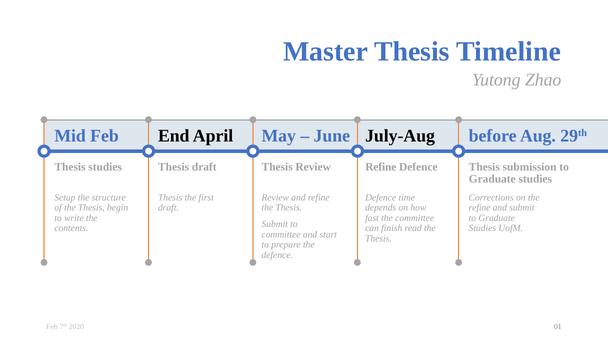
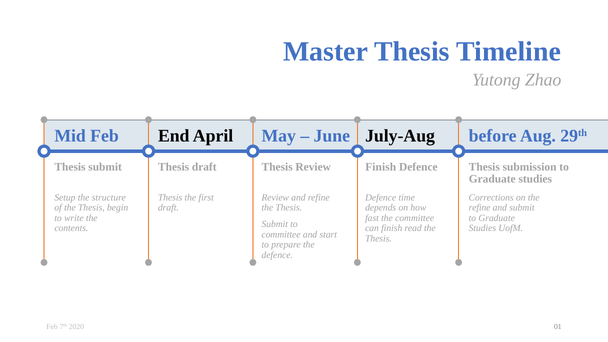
studies at (105, 167): studies -> submit
Refine at (381, 167): Refine -> Finish
